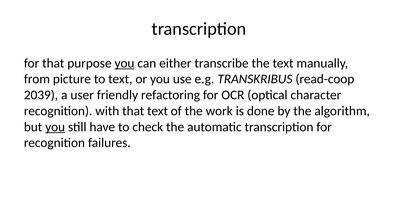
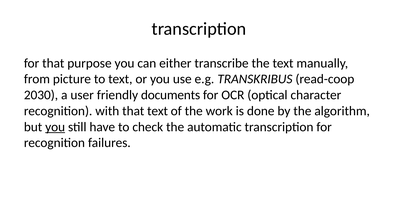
you at (125, 63) underline: present -> none
2039: 2039 -> 2030
refactoring: refactoring -> documents
